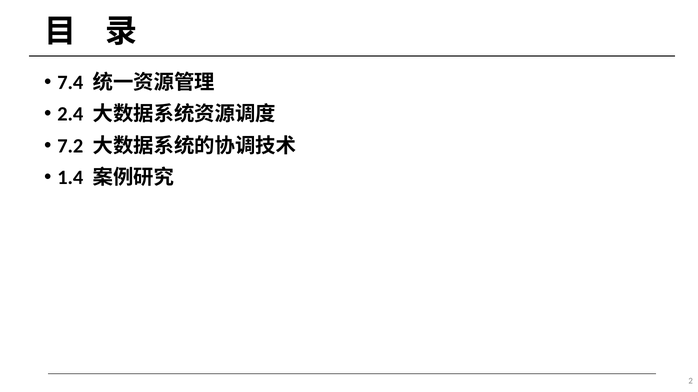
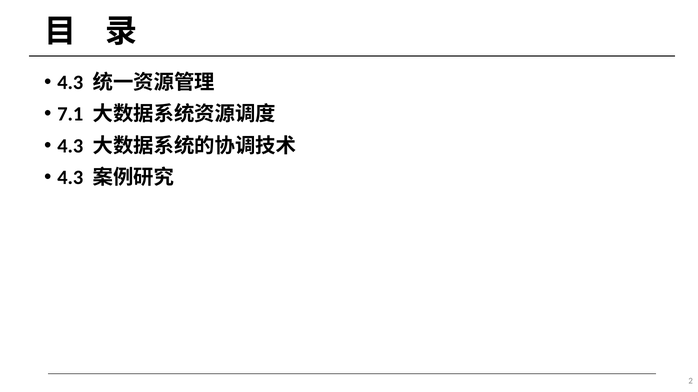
7.4 at (70, 83): 7.4 -> 4.3
2.4: 2.4 -> 7.1
7.2 at (70, 146): 7.2 -> 4.3
1.4 at (70, 178): 1.4 -> 4.3
